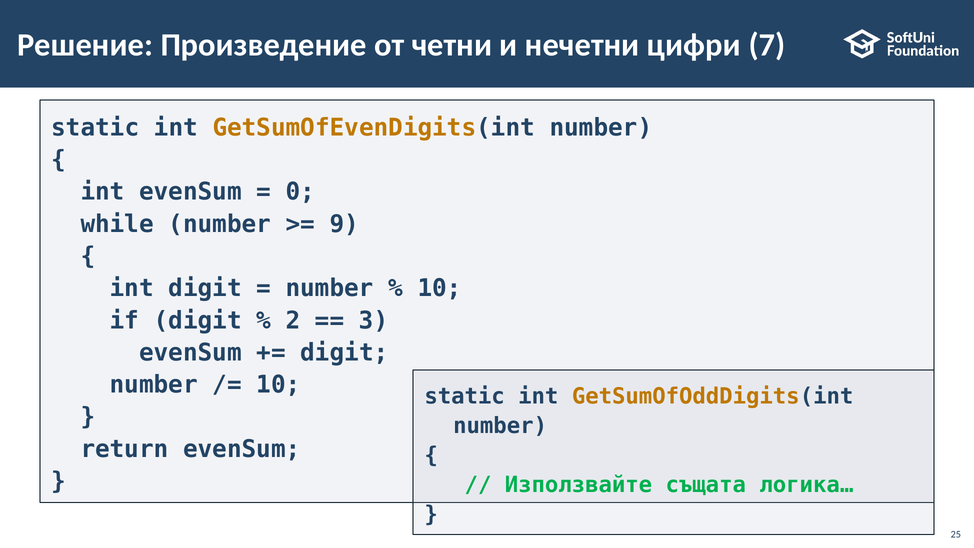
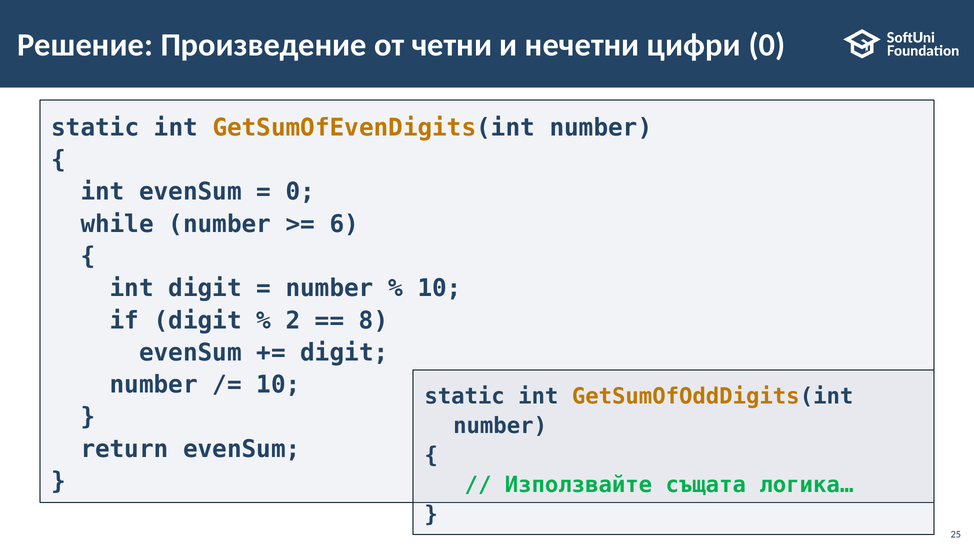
цифри 7: 7 -> 0
9: 9 -> 6
3: 3 -> 8
